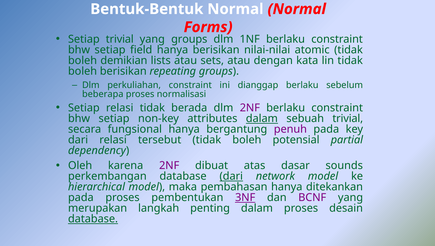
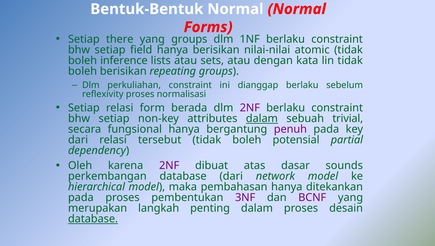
Setiap trivial: trivial -> there
demikian: demikian -> inference
beberapa: beberapa -> reflexivity
relasi tidak: tidak -> form
dari at (231, 176) underline: present -> none
3NF underline: present -> none
